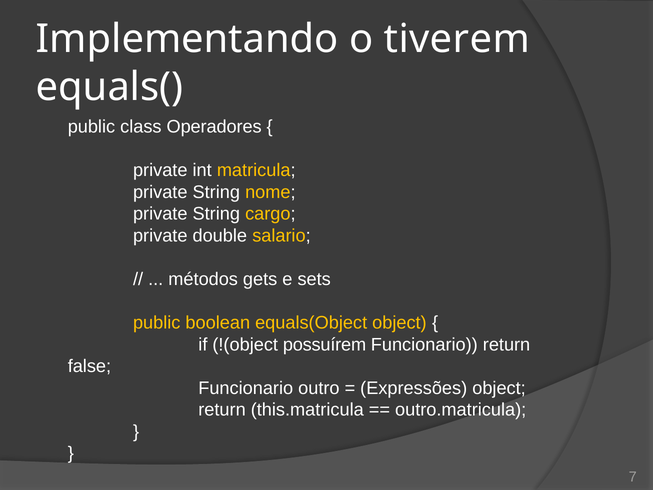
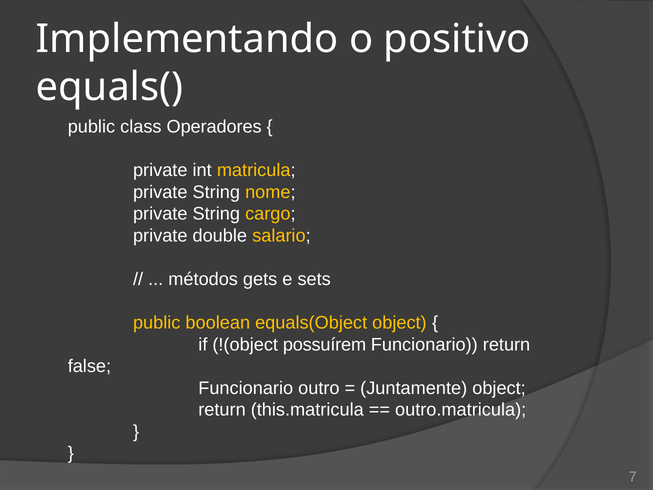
tiverem: tiverem -> positivo
Expressões: Expressões -> Juntamente
